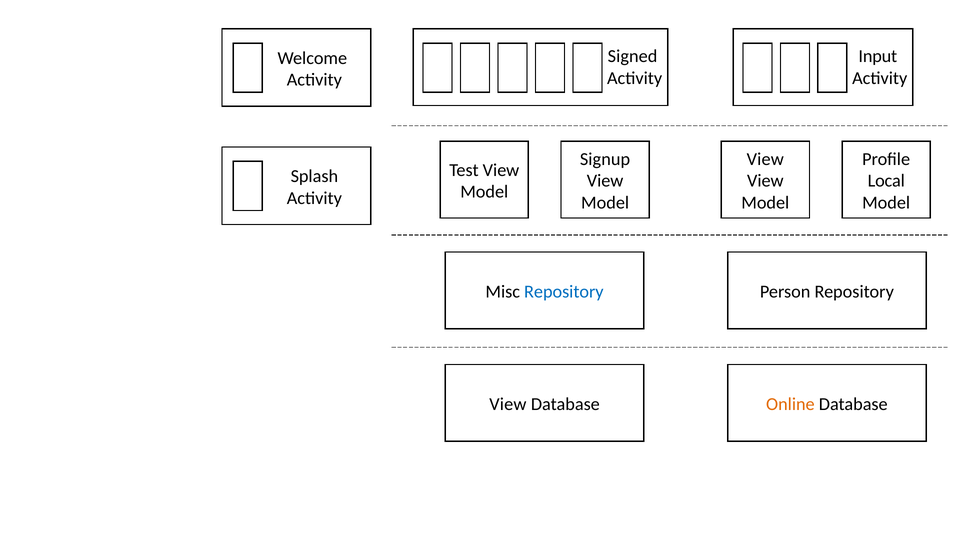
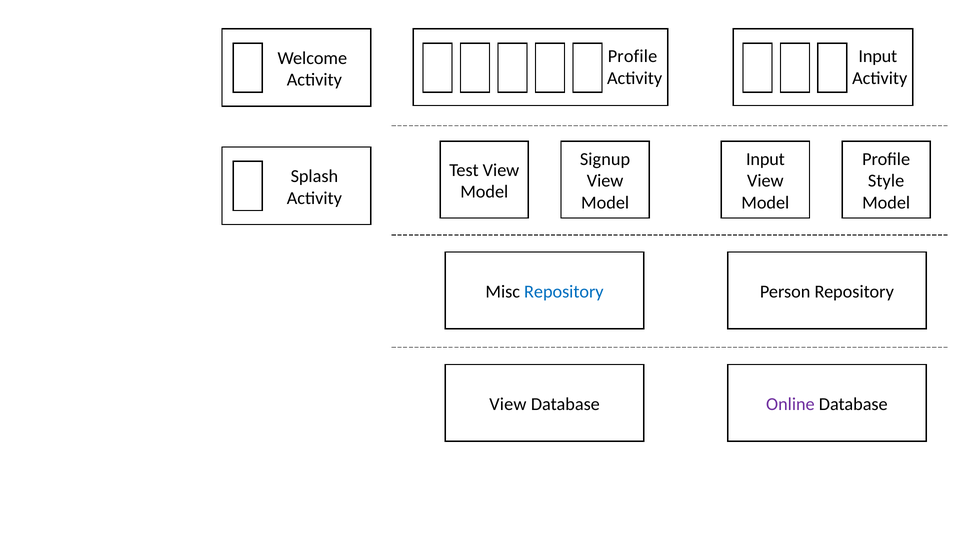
Signed at (633, 56): Signed -> Profile
View at (765, 159): View -> Input
Local: Local -> Style
Online colour: orange -> purple
